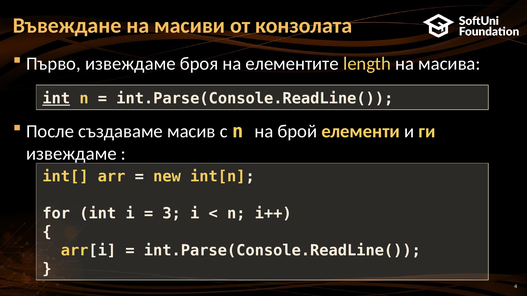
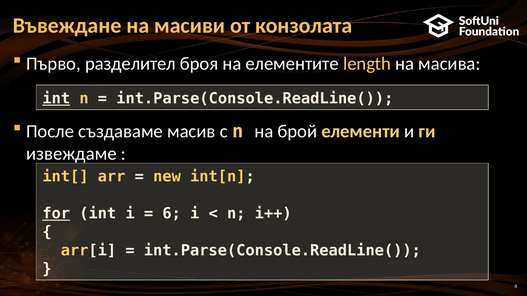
Първо извеждаме: извеждаме -> разделител
for underline: none -> present
3: 3 -> 6
